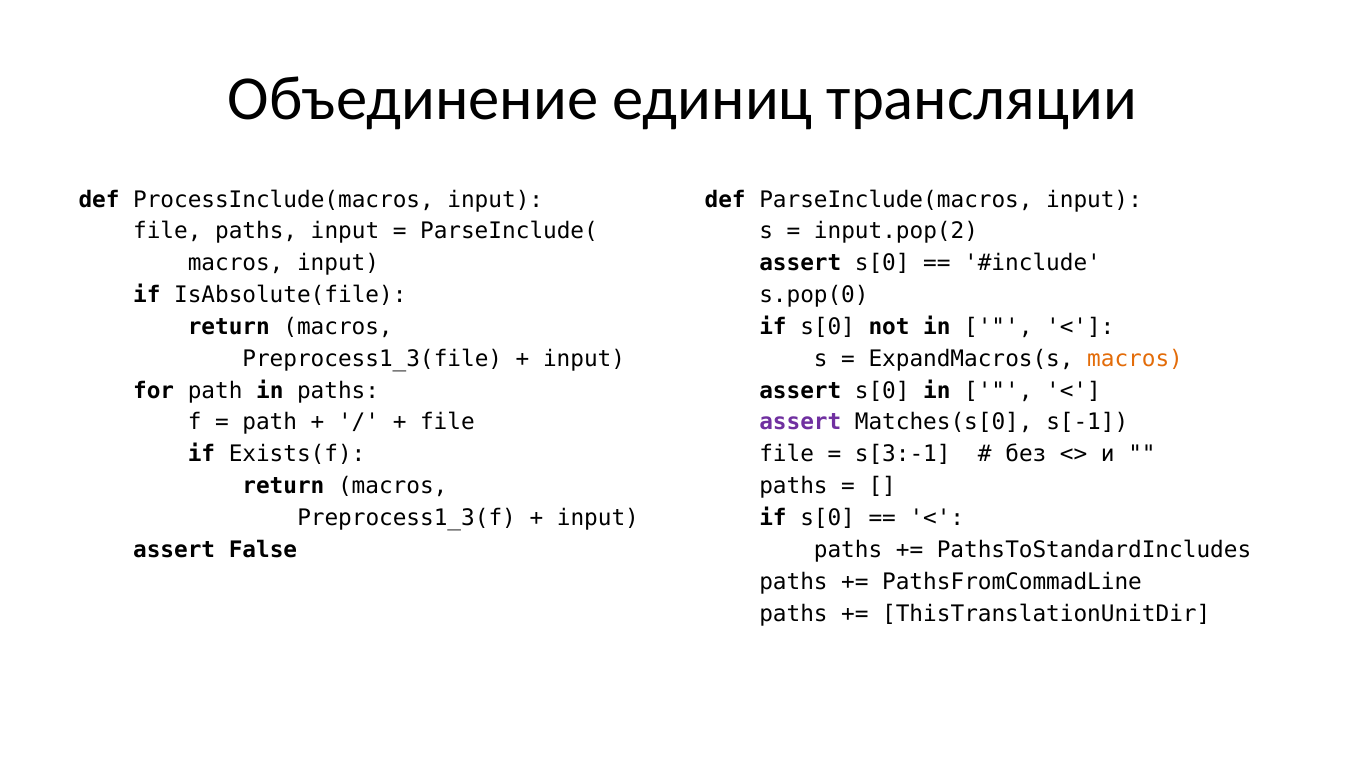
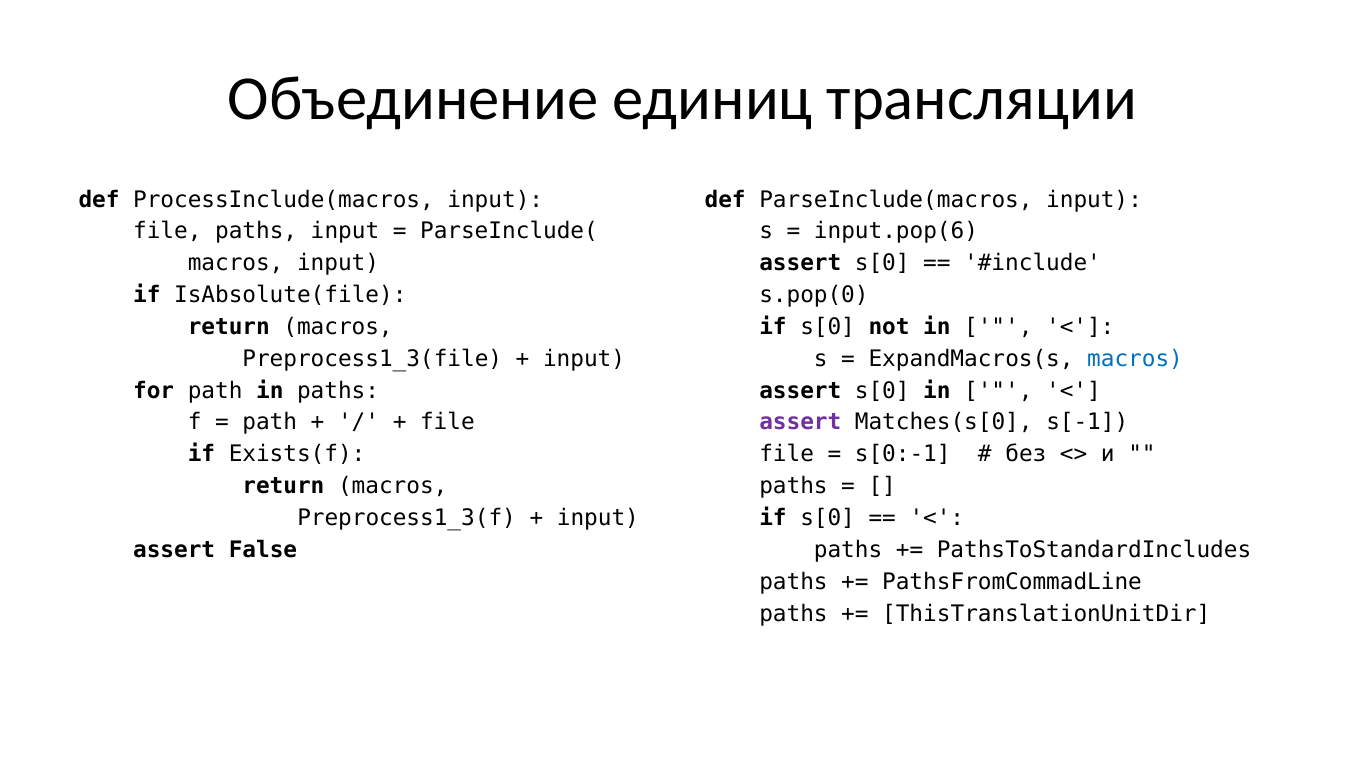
input.pop(2: input.pop(2 -> input.pop(6
macros at (1135, 359) colour: orange -> blue
s[3:-1: s[3:-1 -> s[0:-1
